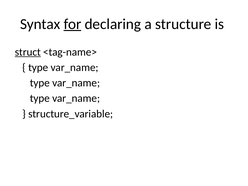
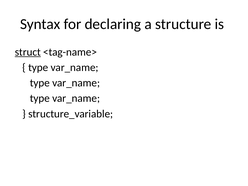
for underline: present -> none
